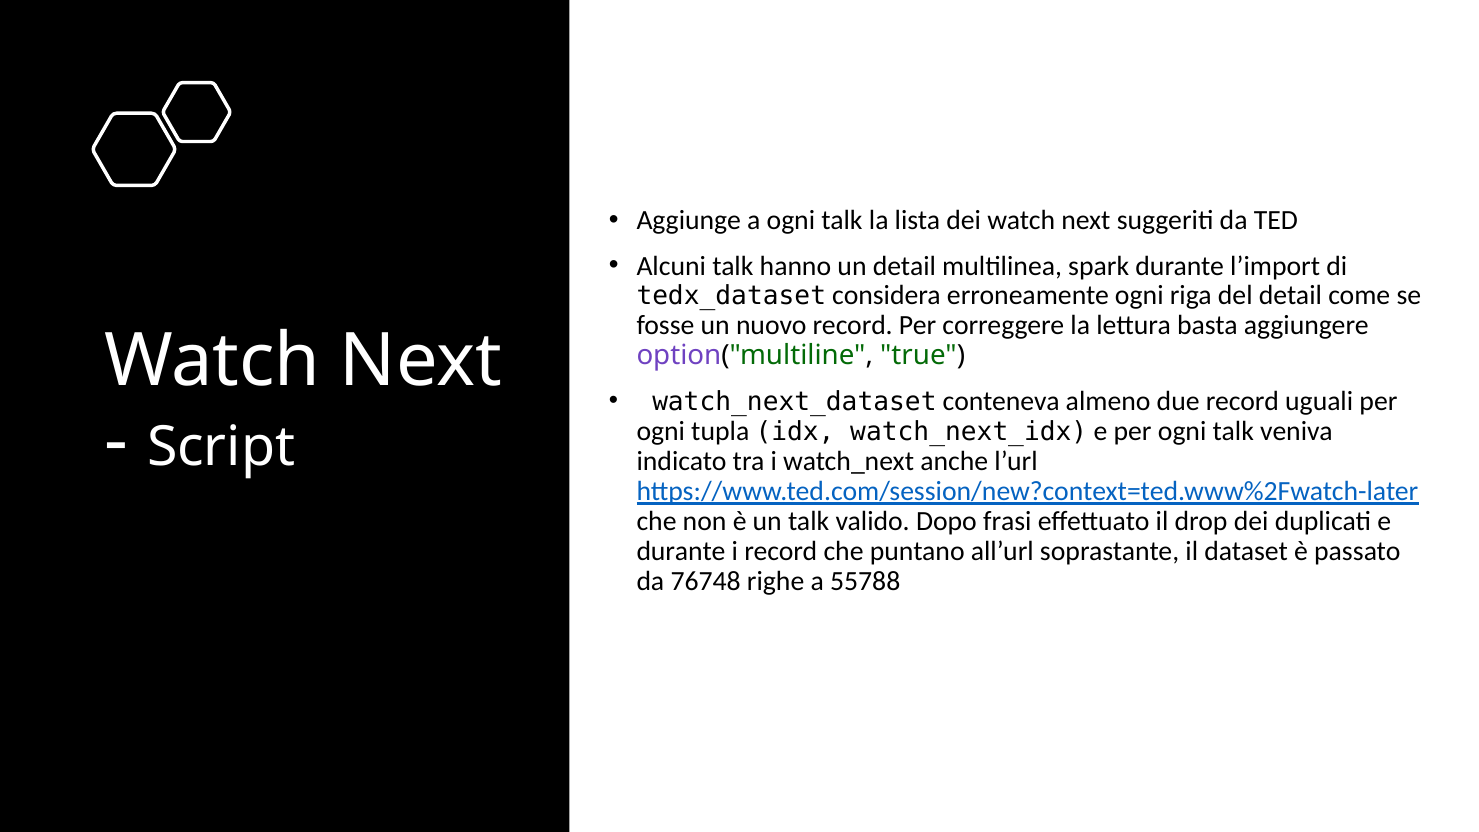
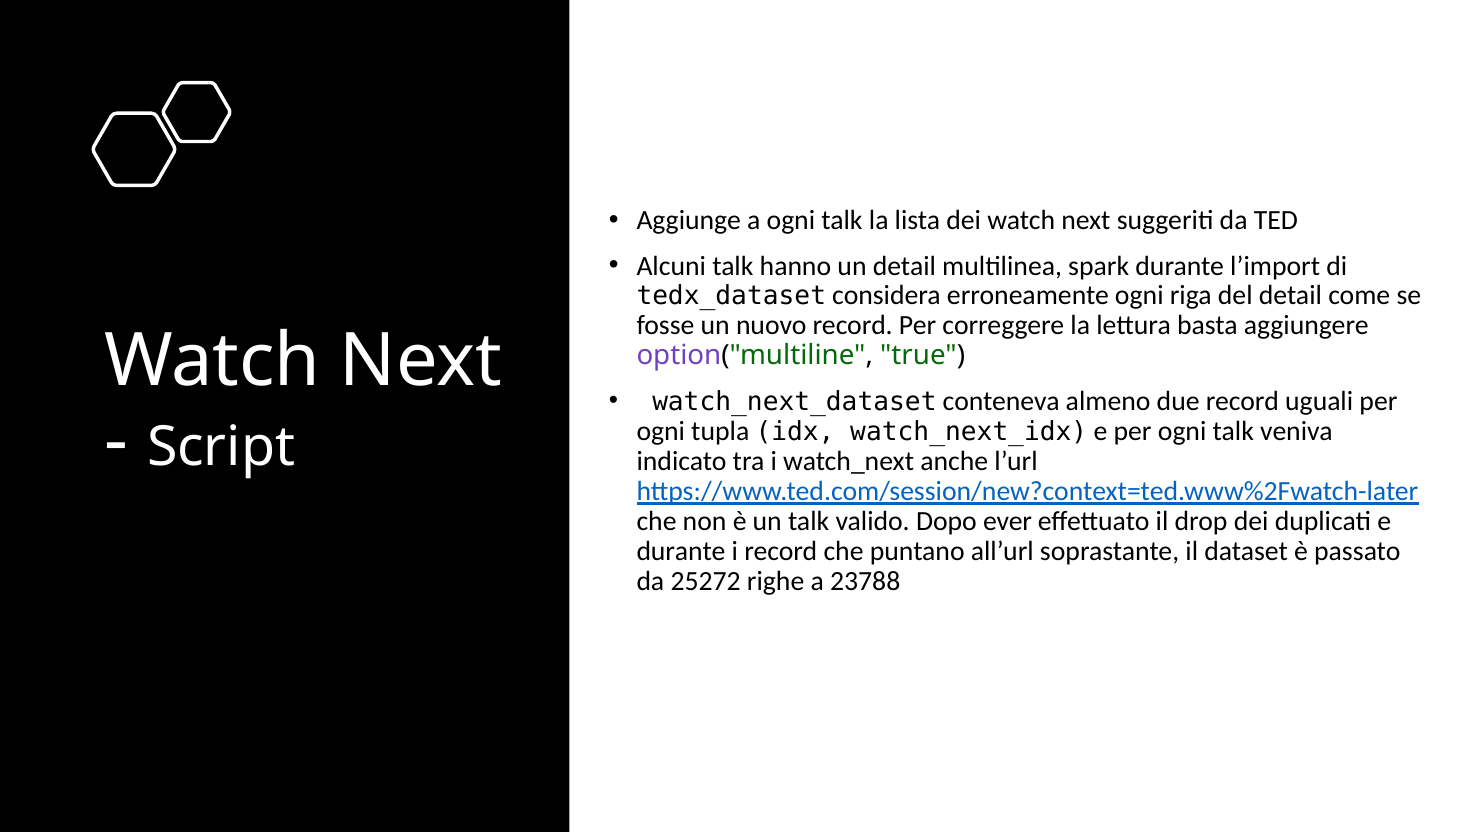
frasi: frasi -> ever
76748: 76748 -> 25272
55788: 55788 -> 23788
